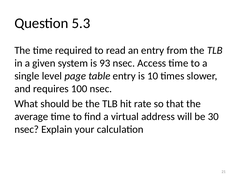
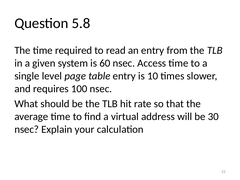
5.3: 5.3 -> 5.8
93: 93 -> 60
